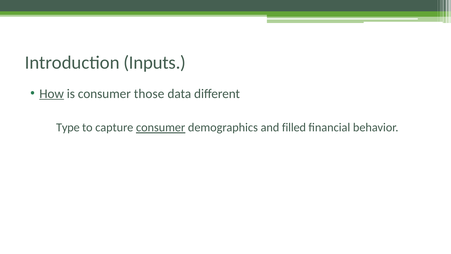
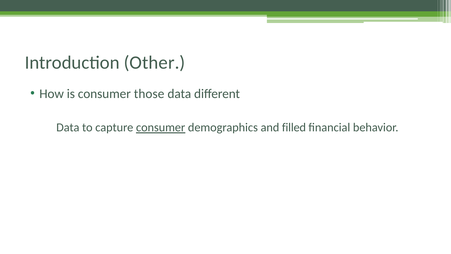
Inputs: Inputs -> Other
How underline: present -> none
Type at (68, 127): Type -> Data
